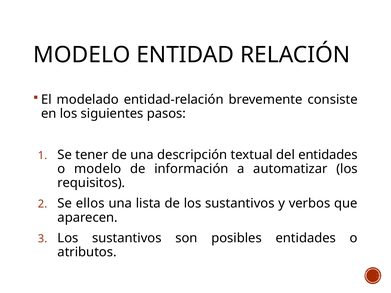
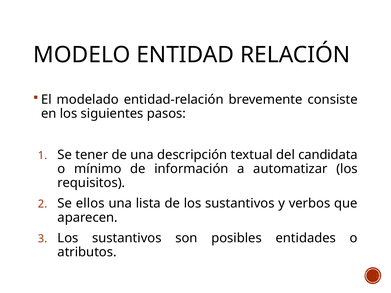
del entidades: entidades -> candidata
o modelo: modelo -> mínimo
